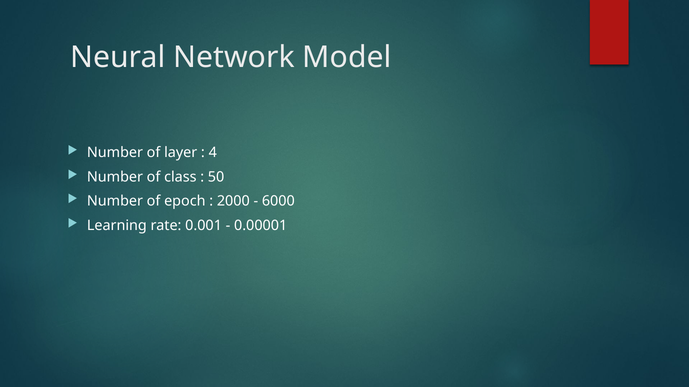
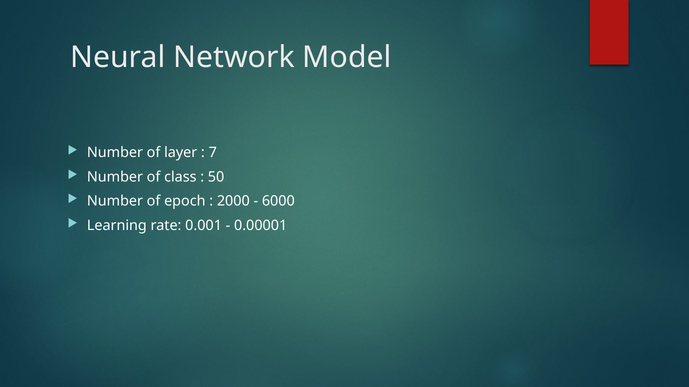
4: 4 -> 7
